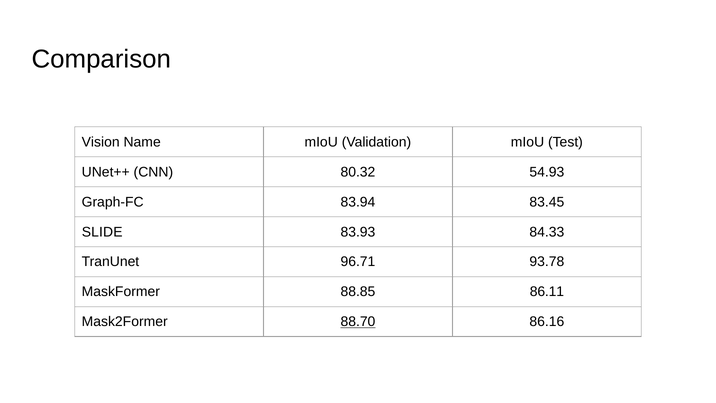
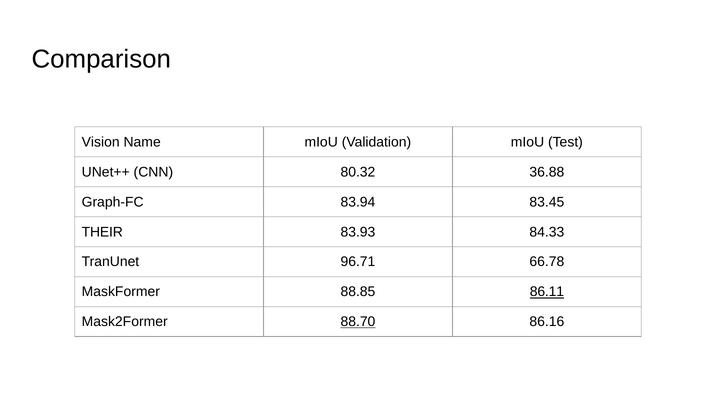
54.93: 54.93 -> 36.88
SLIDE: SLIDE -> THEIR
93.78: 93.78 -> 66.78
86.11 underline: none -> present
